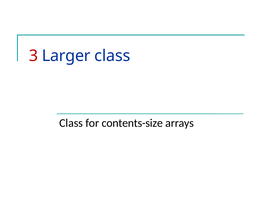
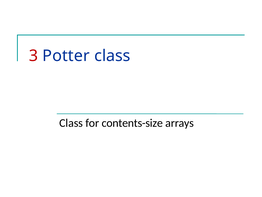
Larger: Larger -> Potter
